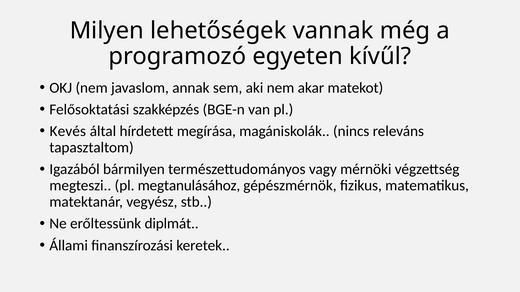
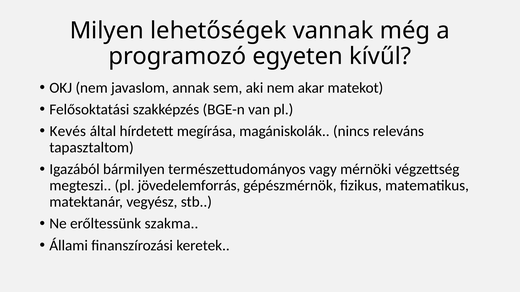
megtanulásához: megtanulásához -> jövedelemforrás
diplmát: diplmát -> szakma
